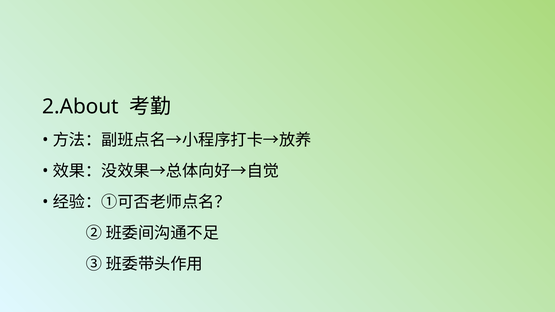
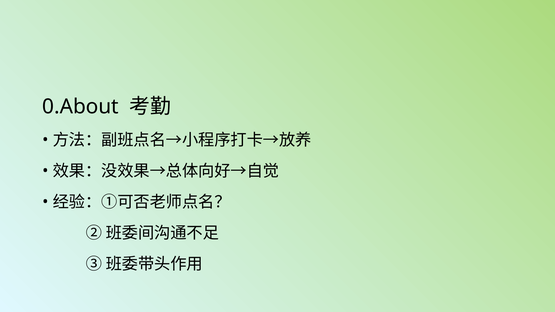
2.About: 2.About -> 0.About
